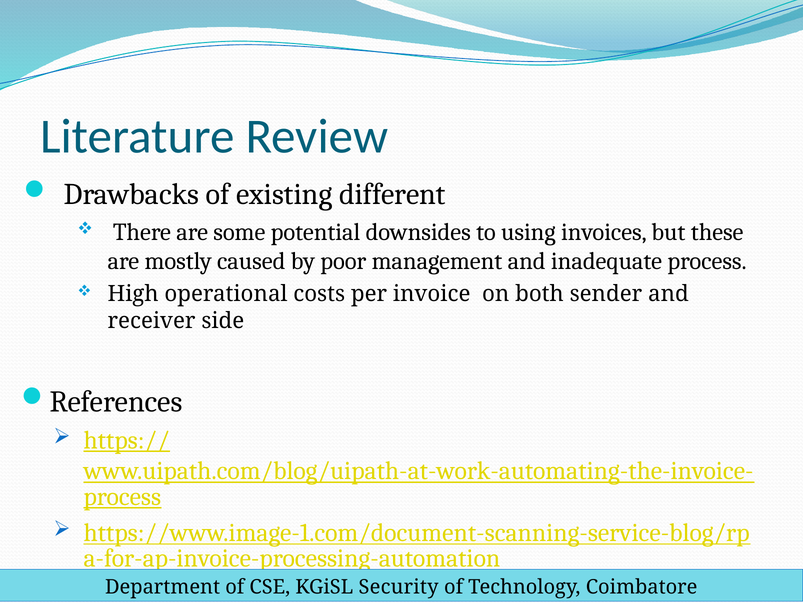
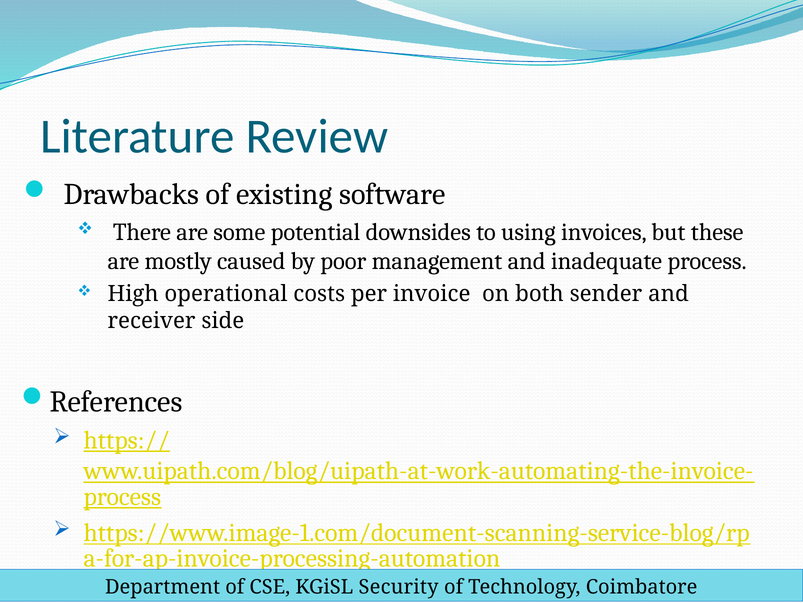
different: different -> software
